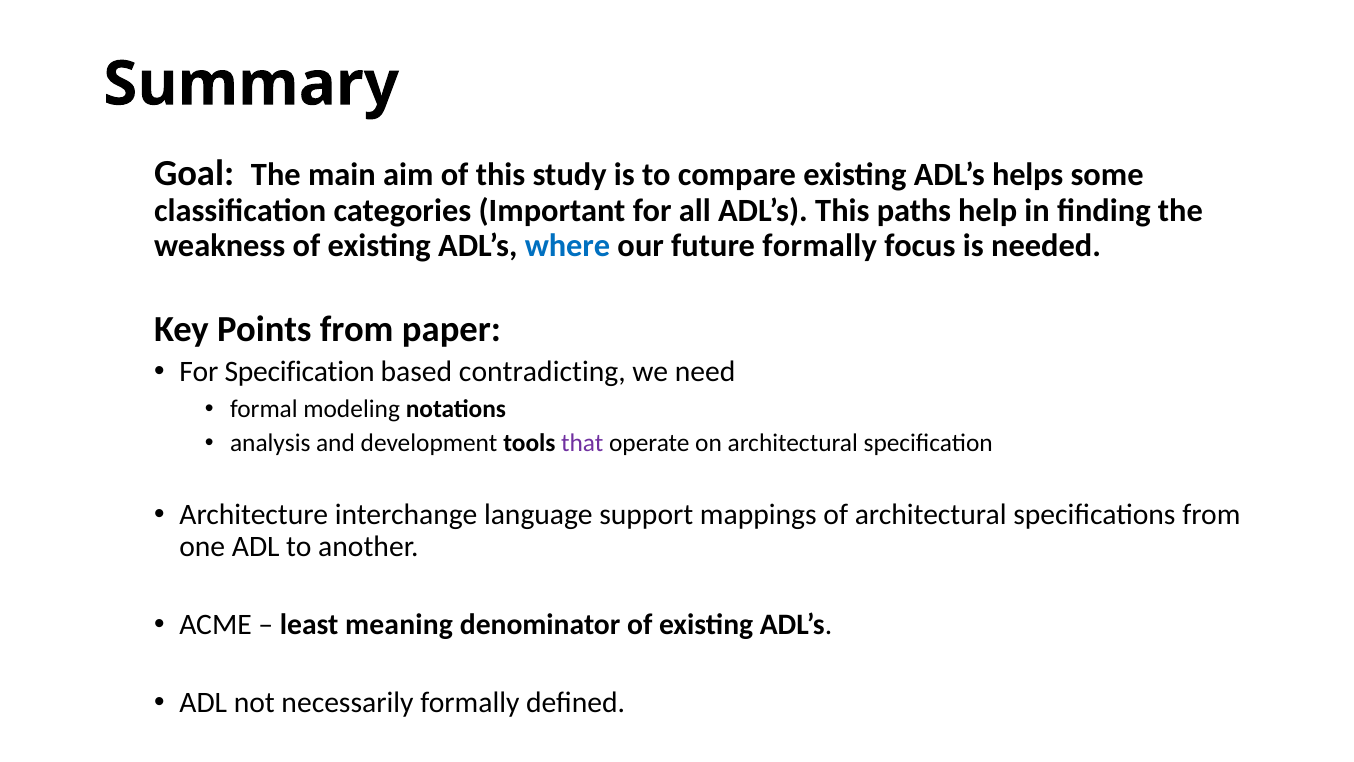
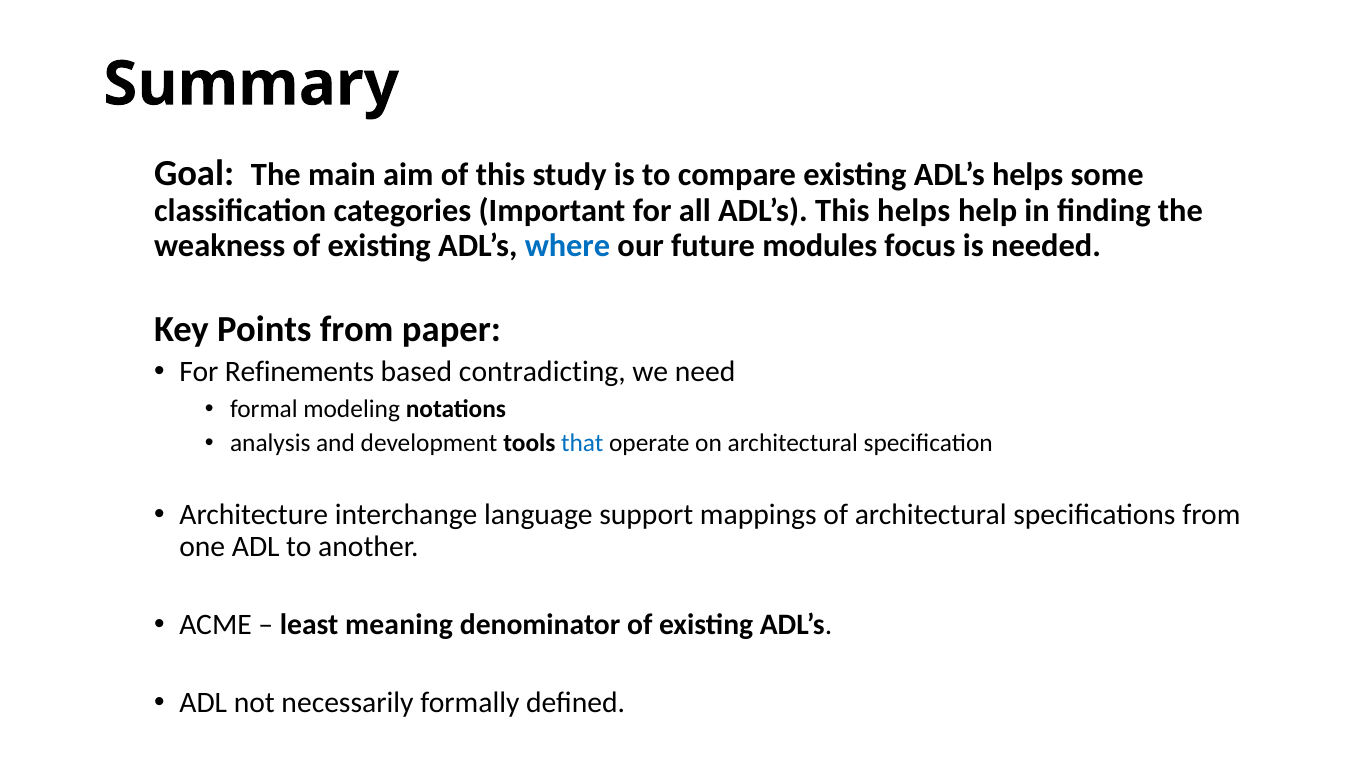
This paths: paths -> helps
future formally: formally -> modules
For Specification: Specification -> Refinements
that colour: purple -> blue
